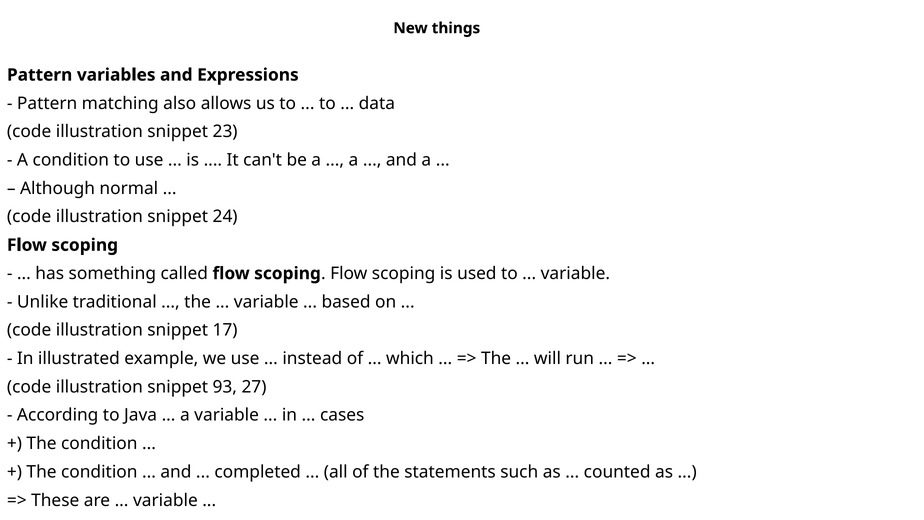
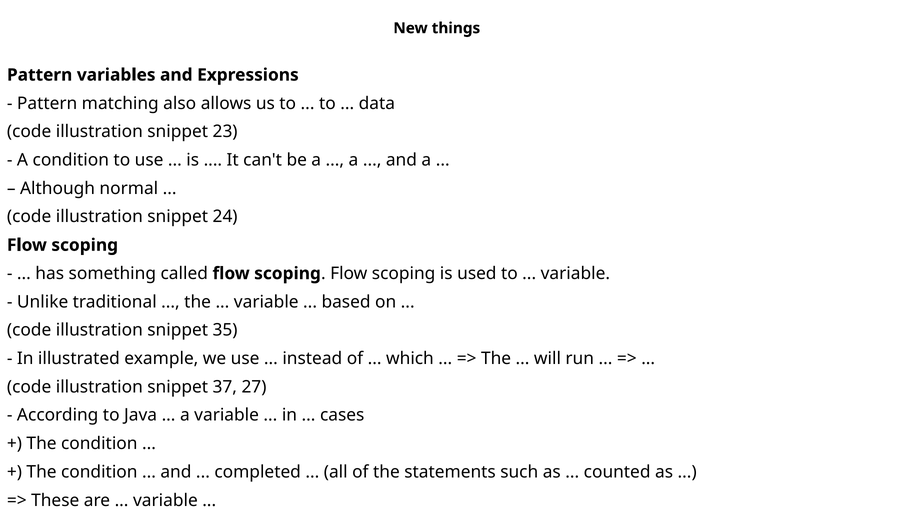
17: 17 -> 35
93: 93 -> 37
